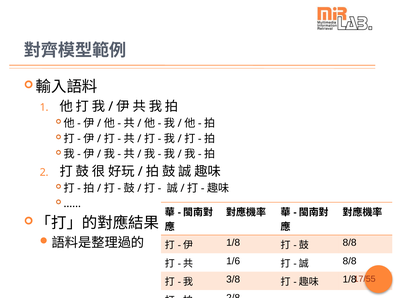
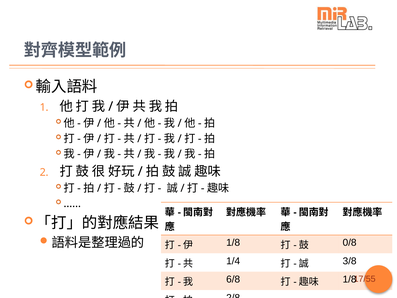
8/8 at (350, 242): 8/8 -> 0/8
1/6: 1/6 -> 1/4
8/8 at (350, 261): 8/8 -> 3/8
3/8: 3/8 -> 6/8
